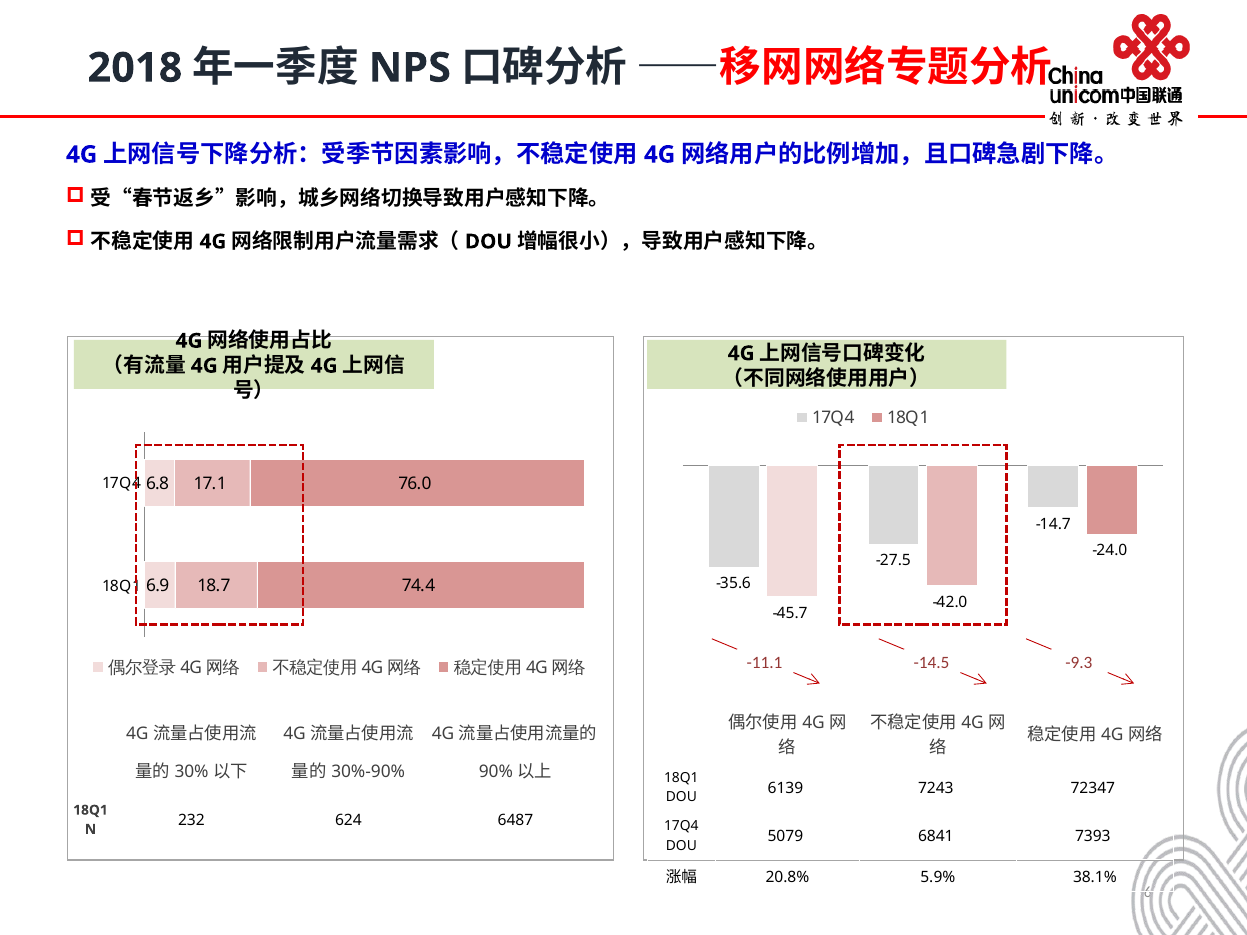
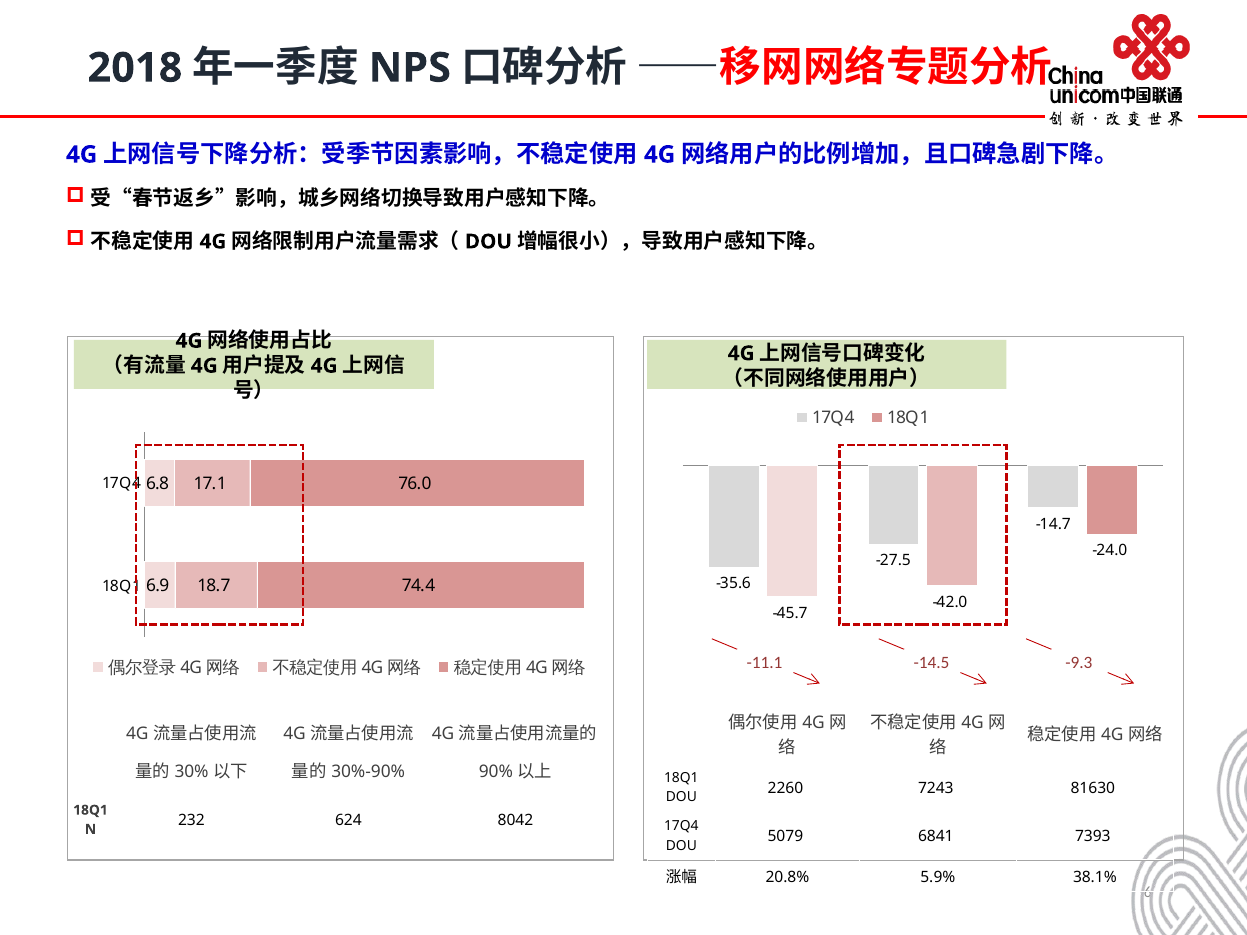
6139: 6139 -> 2260
72347: 72347 -> 81630
6487: 6487 -> 8042
